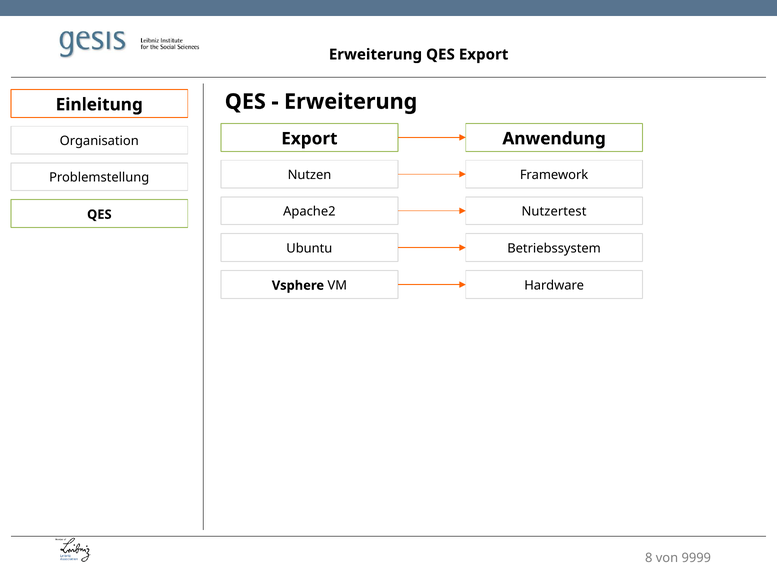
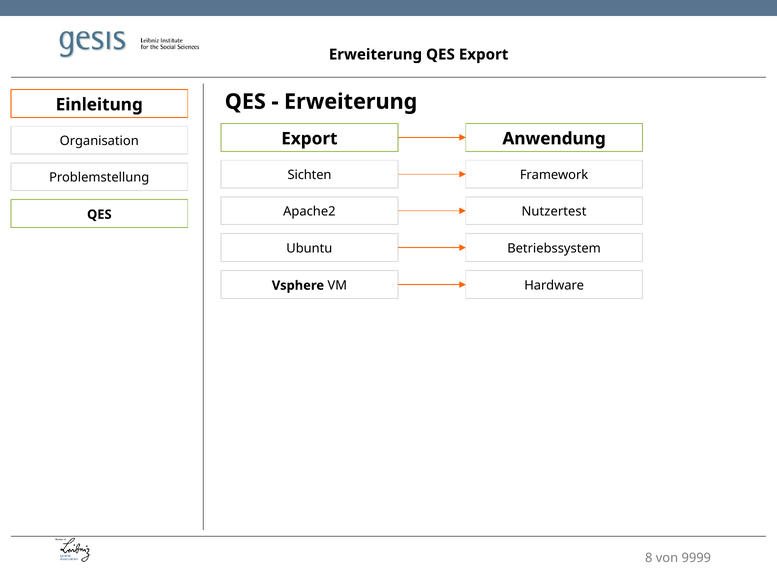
Nutzen: Nutzen -> Sichten
